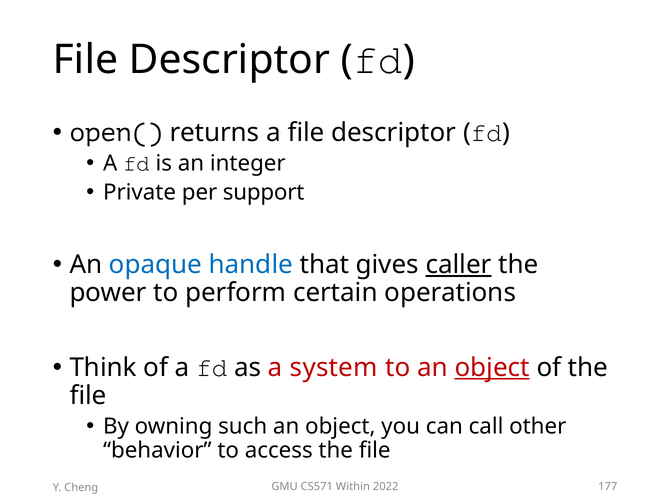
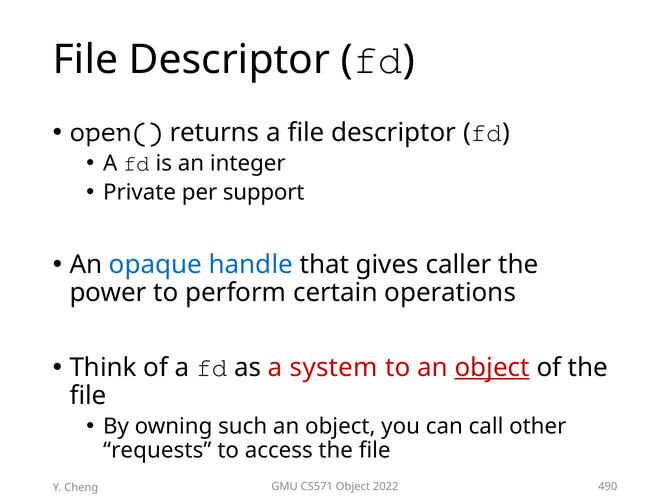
caller underline: present -> none
behavior: behavior -> requests
CS571 Within: Within -> Object
177: 177 -> 490
